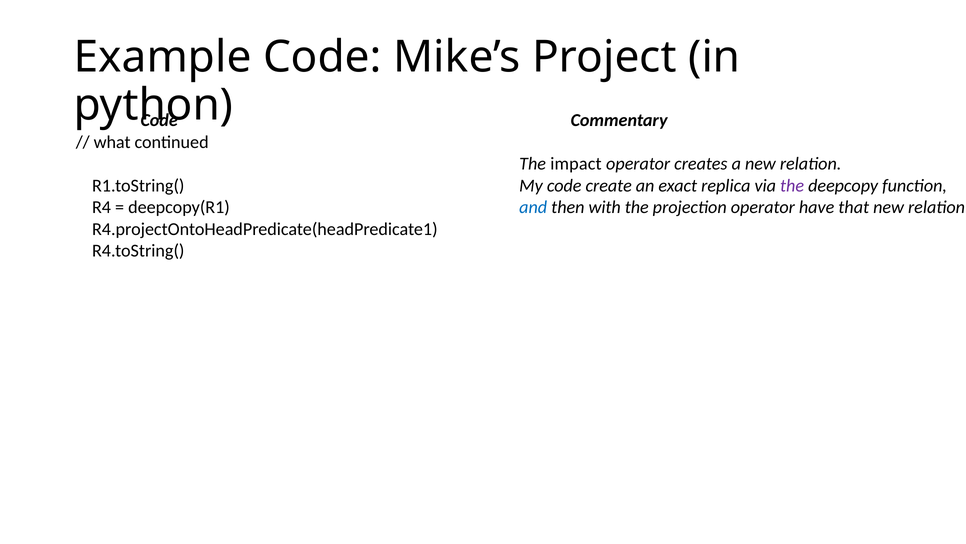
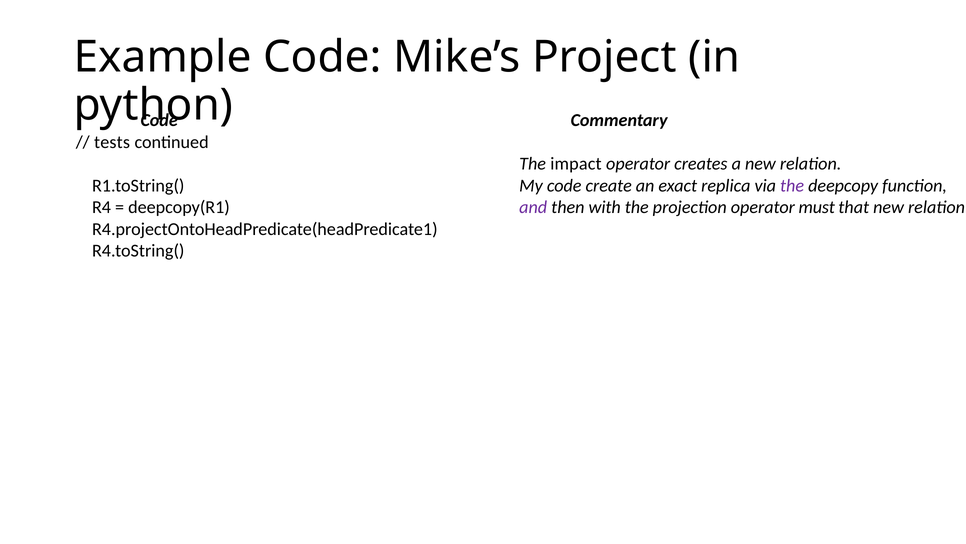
what: what -> tests
and colour: blue -> purple
have: have -> must
